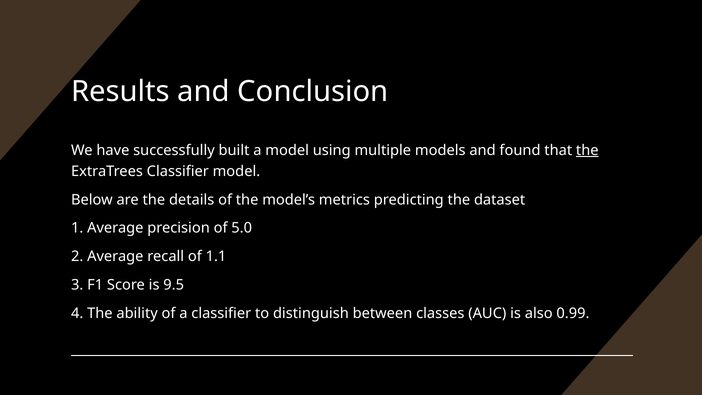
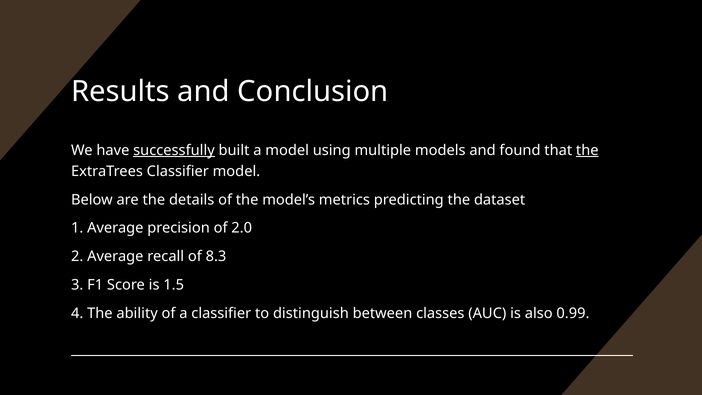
successfully underline: none -> present
5.0: 5.0 -> 2.0
1.1: 1.1 -> 8.3
9.5: 9.5 -> 1.5
